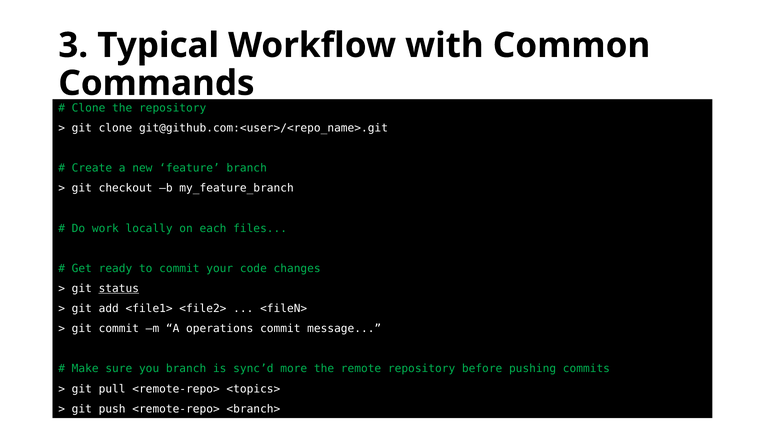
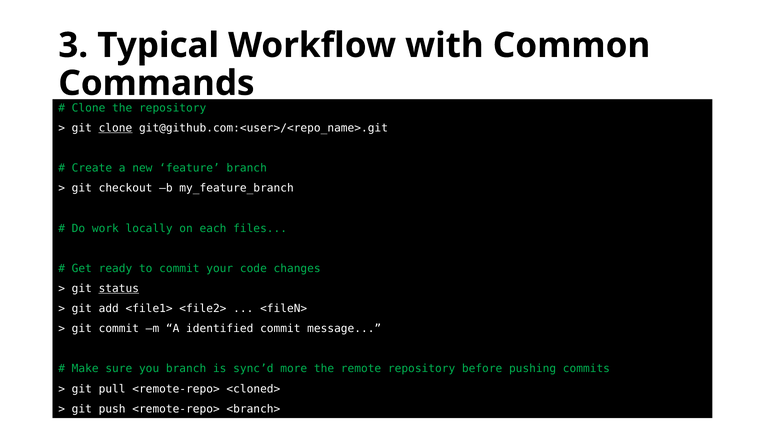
clone at (115, 128) underline: none -> present
operations: operations -> identified
<topics>: <topics> -> <cloned>
